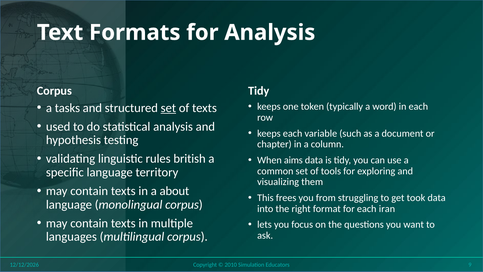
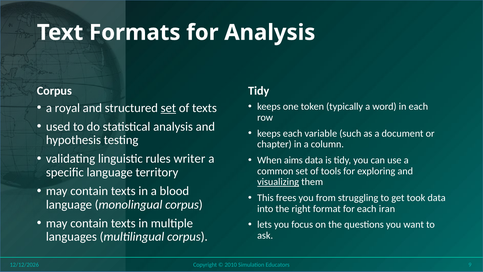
tasks: tasks -> royal
british: british -> writer
visualizing underline: none -> present
about: about -> blood
